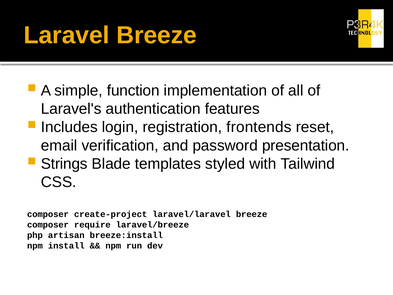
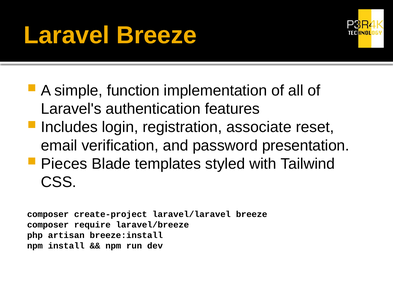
frontends: frontends -> associate
Strings: Strings -> Pieces
